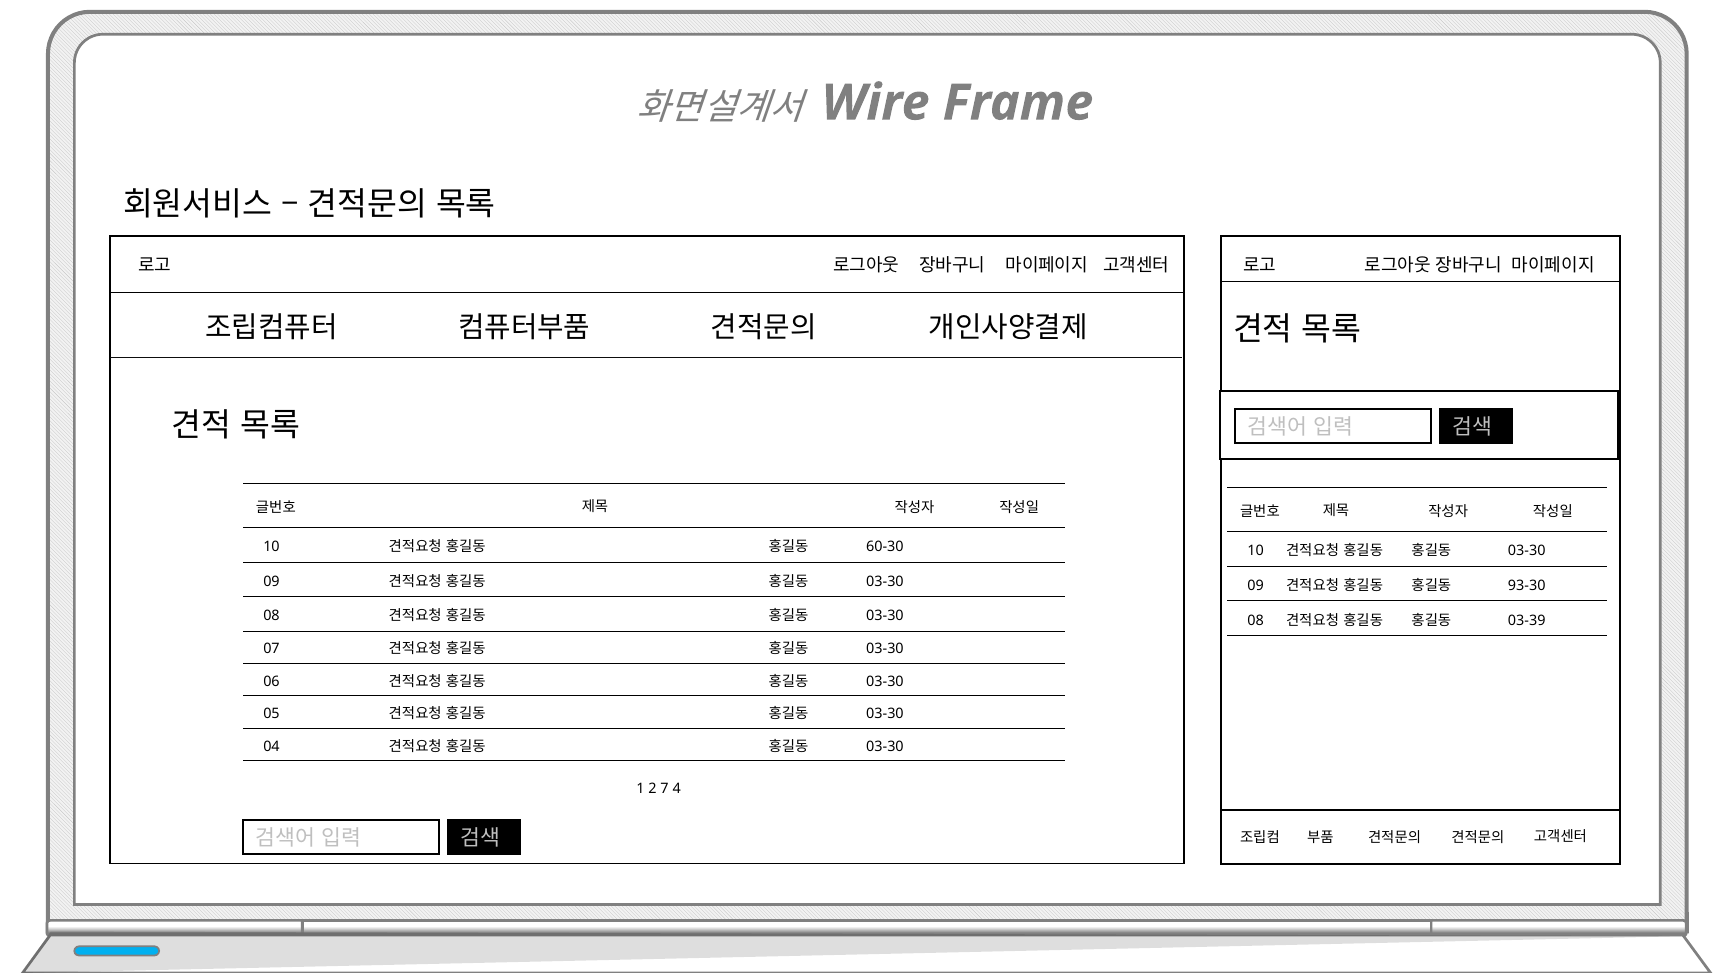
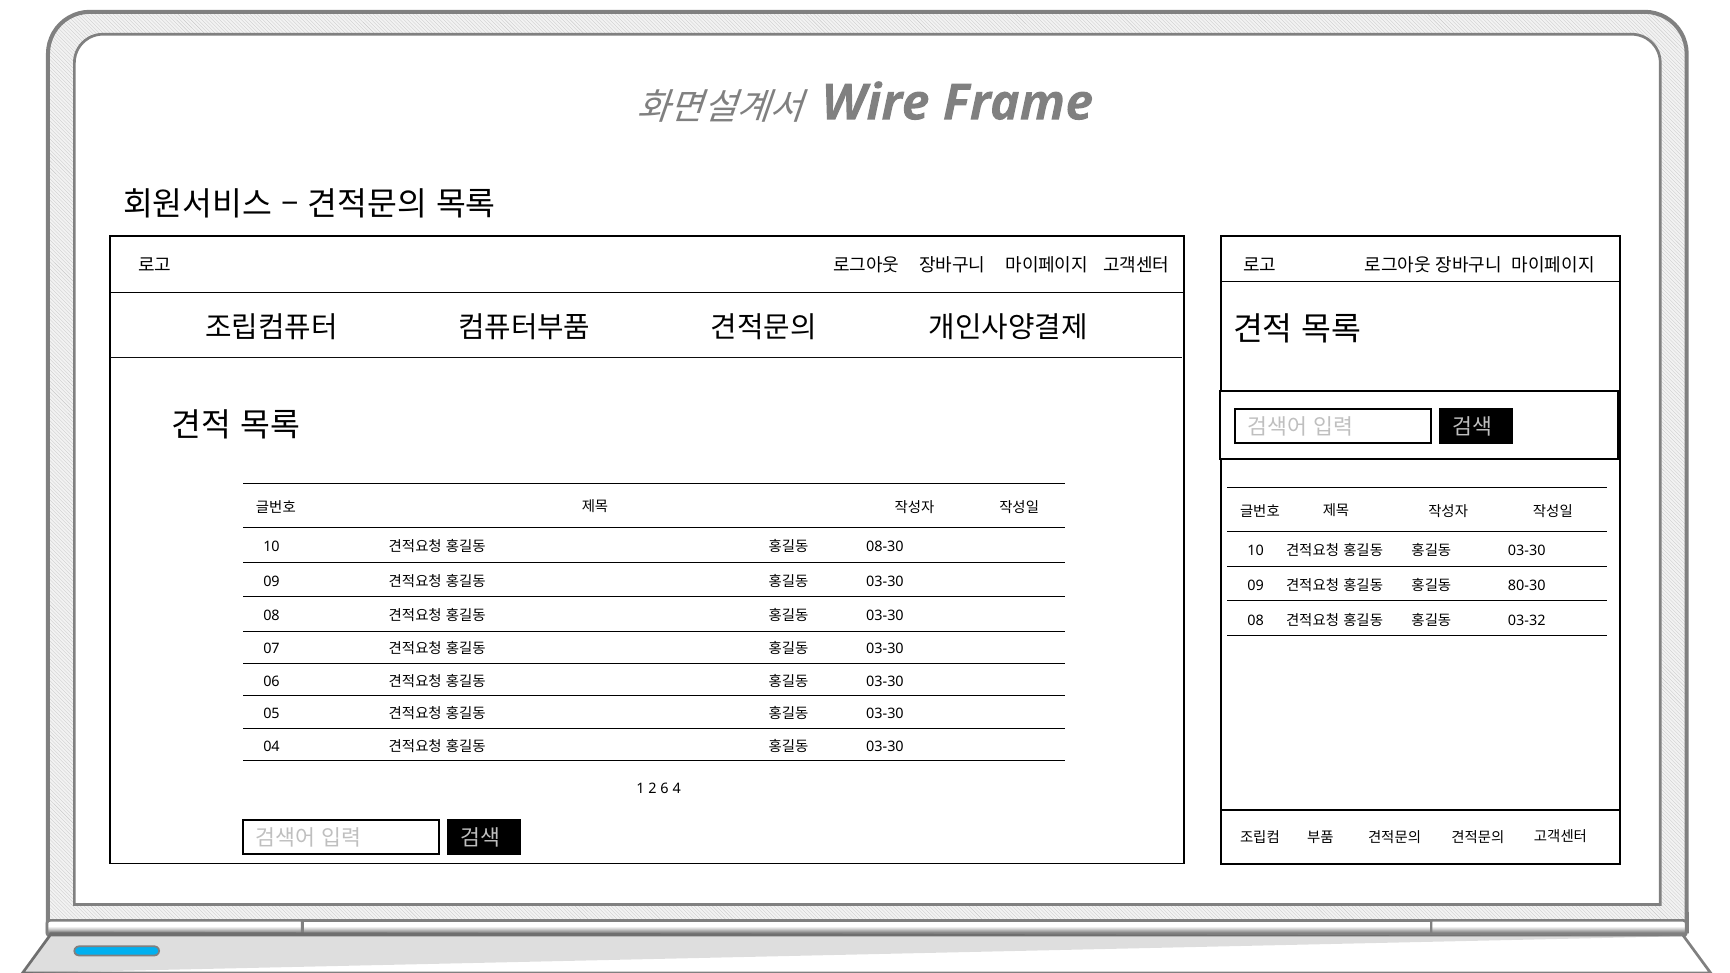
60-30: 60-30 -> 08-30
93-30: 93-30 -> 80-30
03-39: 03-39 -> 03-32
7: 7 -> 6
